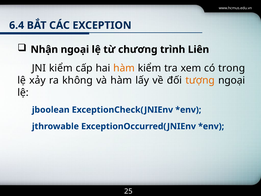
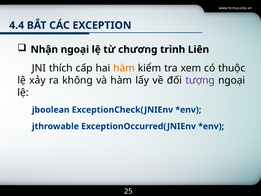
6.4: 6.4 -> 4.4
JNI kiểm: kiểm -> thích
trong: trong -> thuộc
tượng colour: orange -> purple
